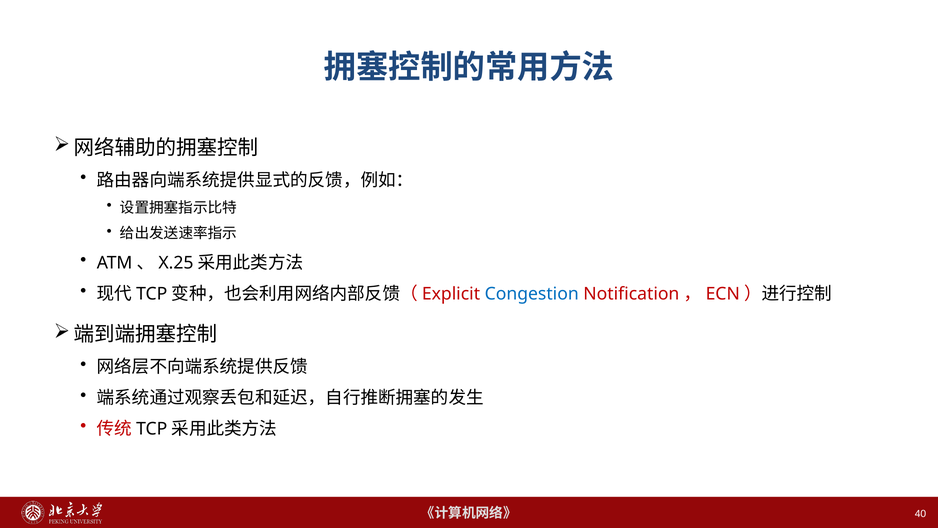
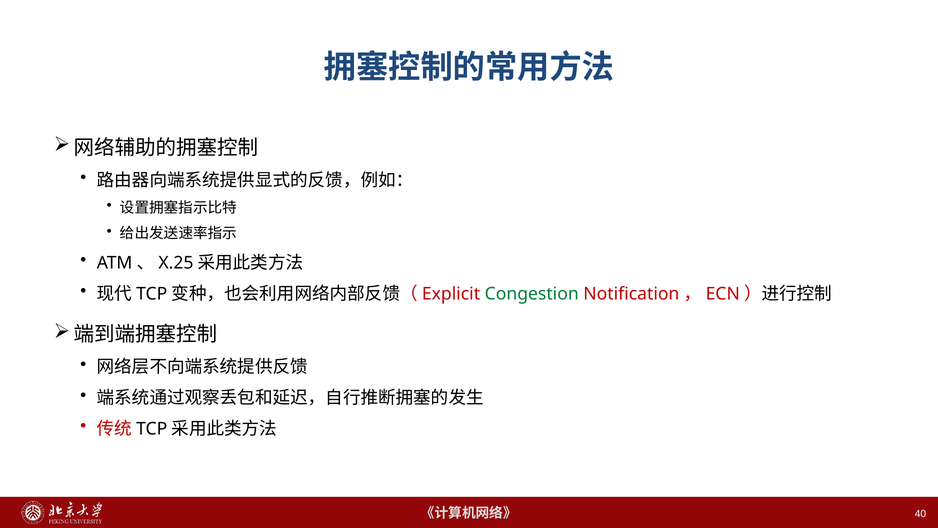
Congestion colour: blue -> green
